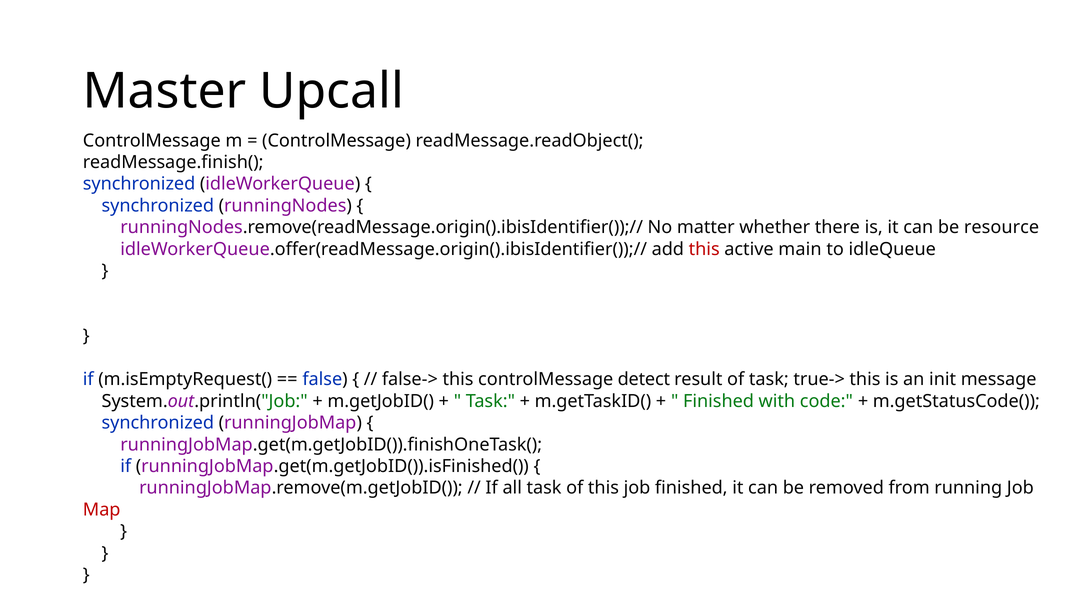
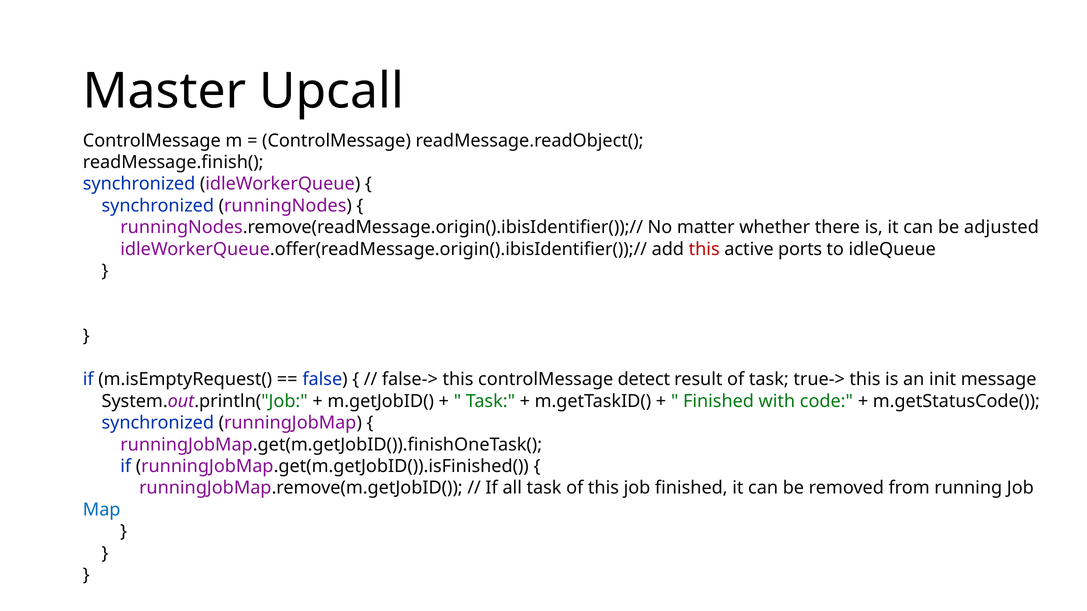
resource: resource -> adjusted
main: main -> ports
Map colour: red -> blue
